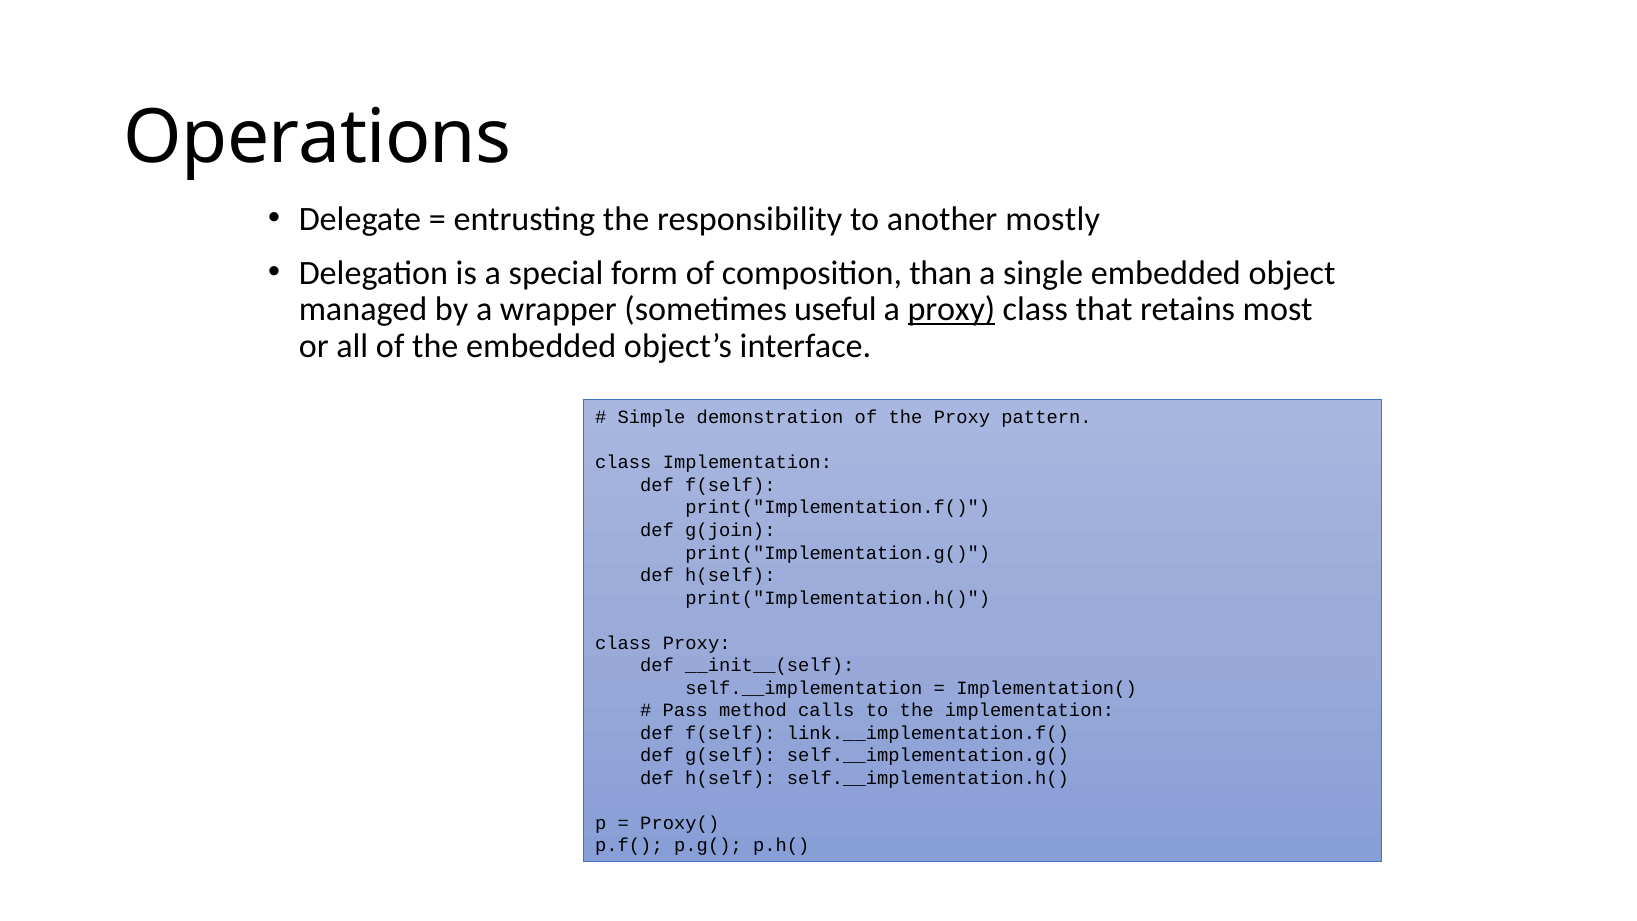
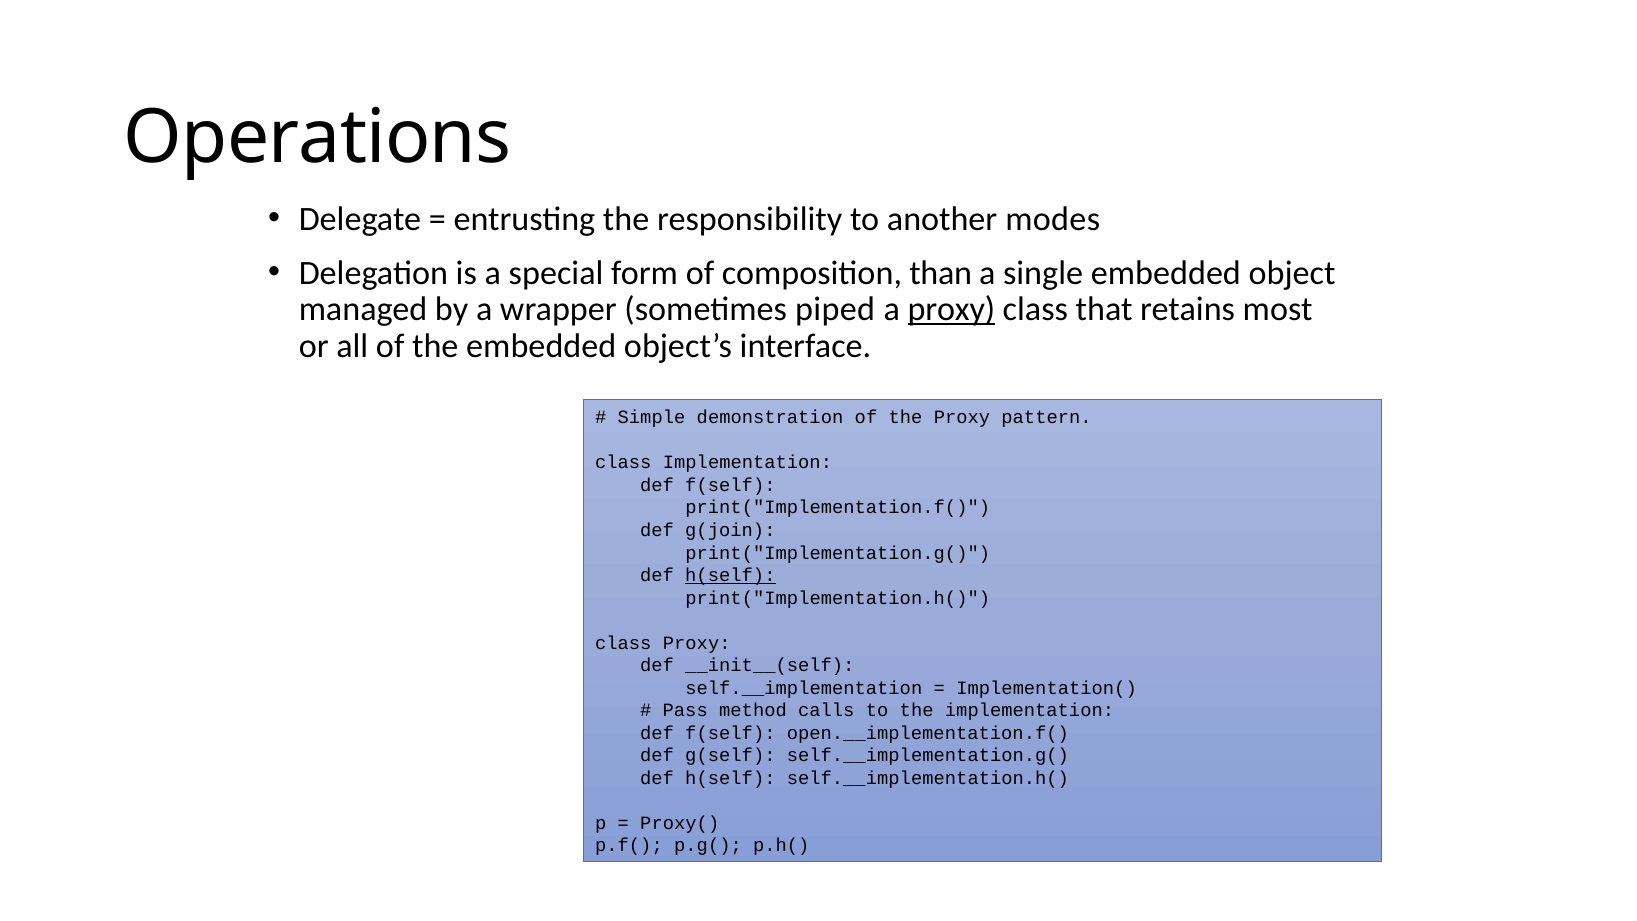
mostly: mostly -> modes
useful: useful -> piped
h(self at (730, 575) underline: none -> present
link.__implementation.f(: link.__implementation.f( -> open.__implementation.f(
